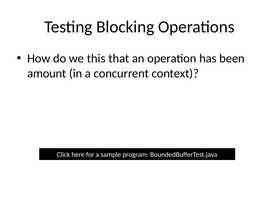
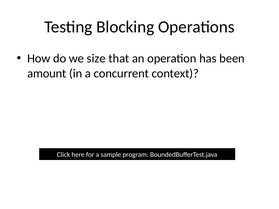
this: this -> size
